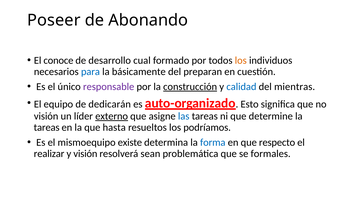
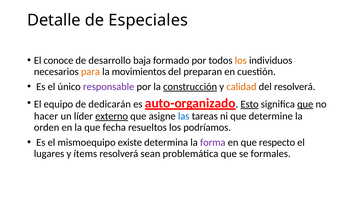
Poseer: Poseer -> Detalle
Abonando: Abonando -> Especiales
cual: cual -> baja
para colour: blue -> orange
básicamente: básicamente -> movimientos
calidad colour: blue -> orange
del mientras: mientras -> resolverá
Esto underline: none -> present
que at (305, 104) underline: none -> present
visión at (46, 116): visión -> hacer
tareas at (47, 127): tareas -> orden
hasta: hasta -> fecha
forma colour: blue -> purple
realizar: realizar -> lugares
y visión: visión -> ítems
